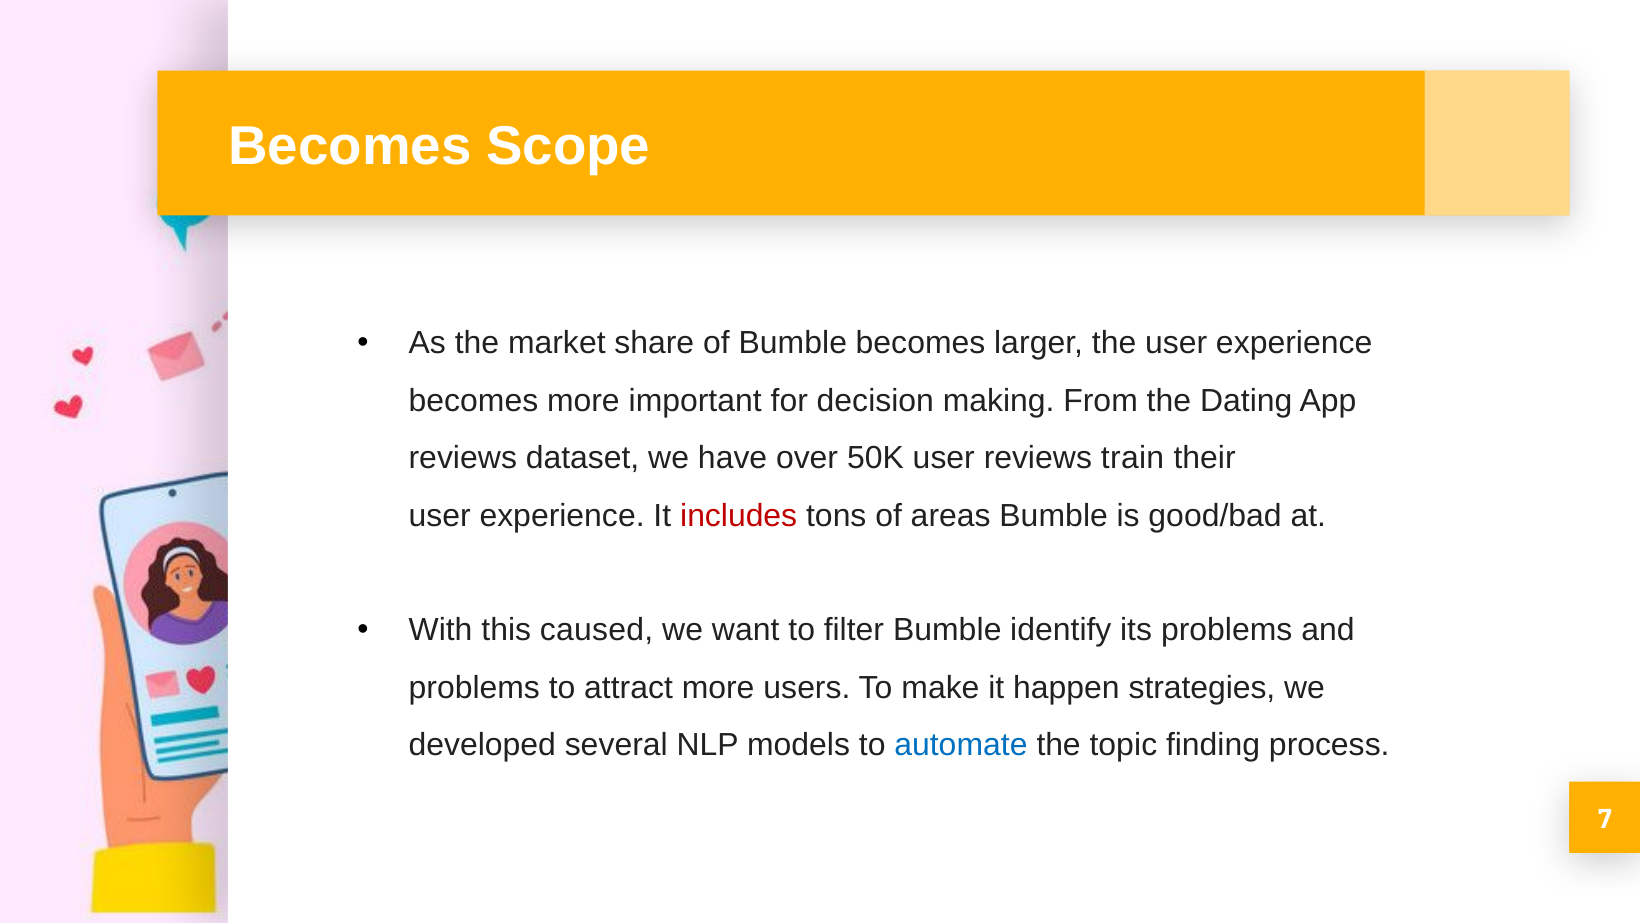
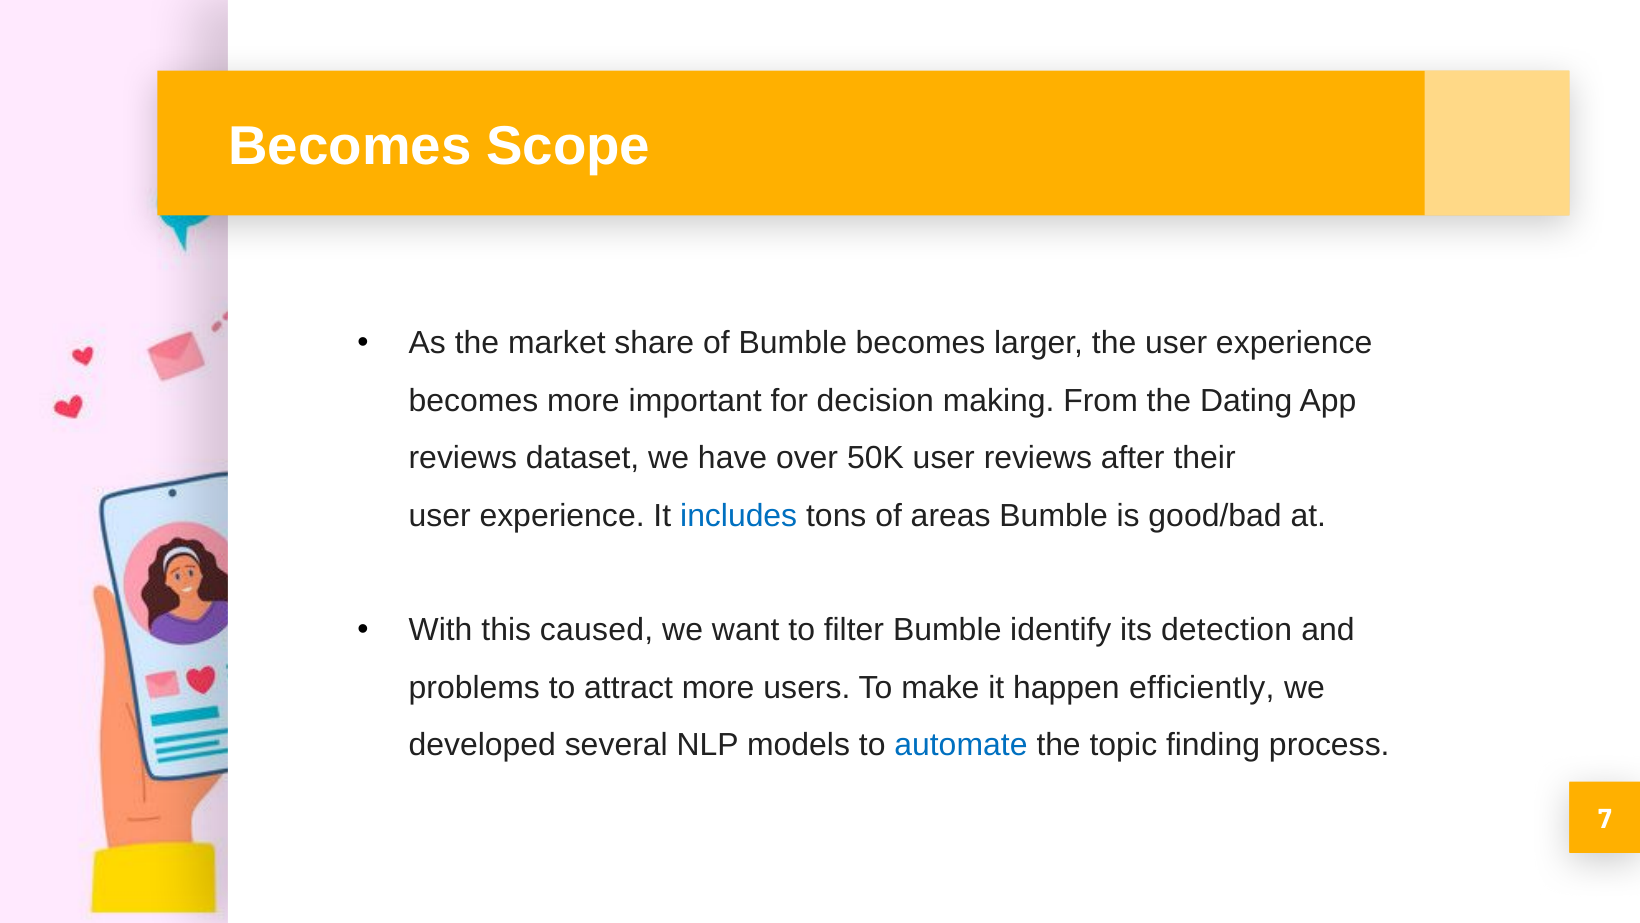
train: train -> after
includes colour: red -> blue
its problems: problems -> detection
strategies: strategies -> efficiently
